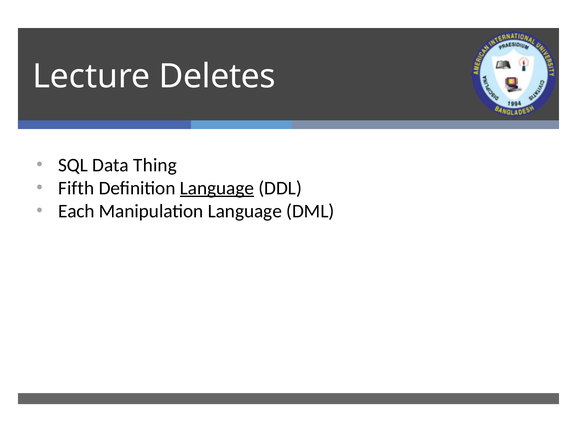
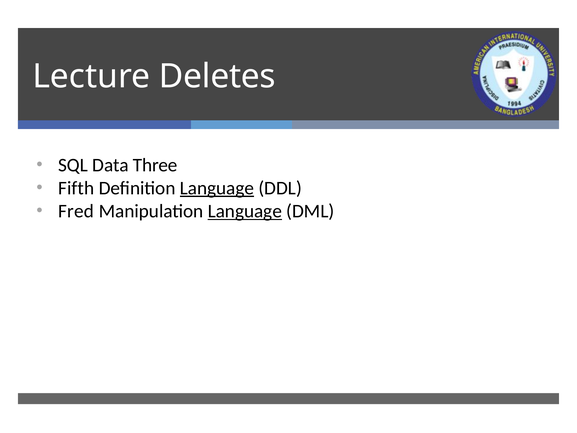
Thing: Thing -> Three
Each: Each -> Fred
Language at (245, 211) underline: none -> present
